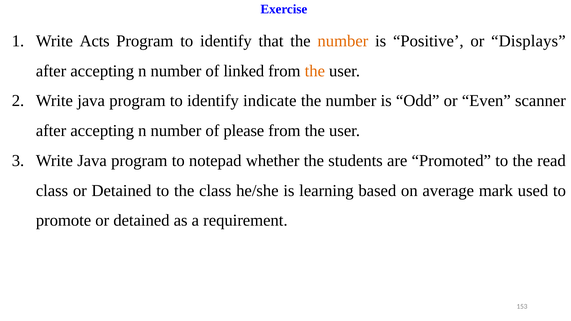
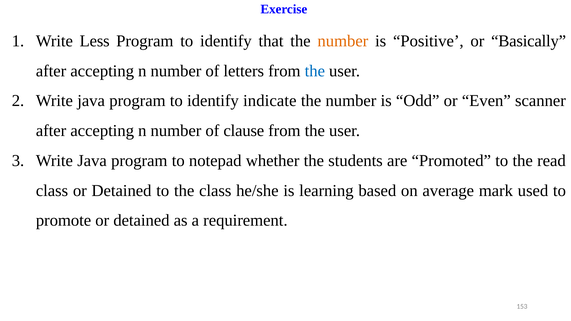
Acts: Acts -> Less
Displays: Displays -> Basically
linked: linked -> letters
the at (315, 71) colour: orange -> blue
please: please -> clause
